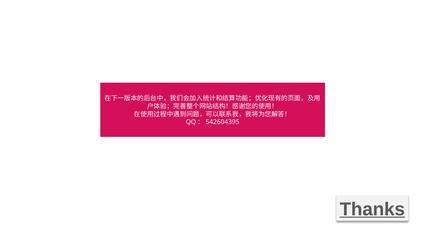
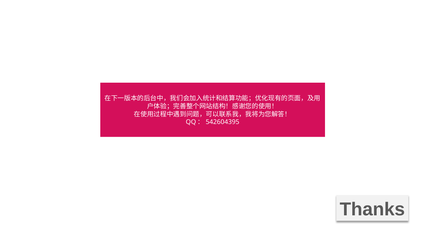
Thanks underline: present -> none
